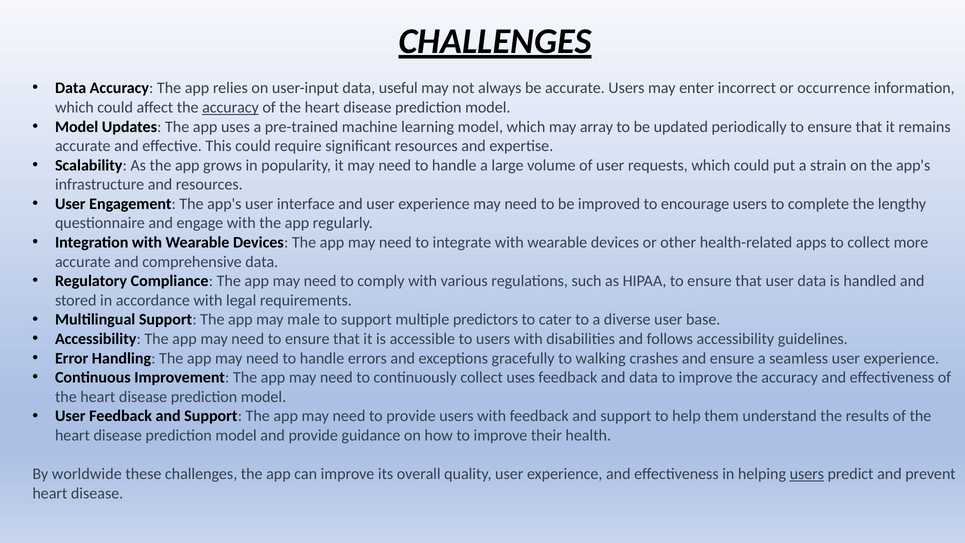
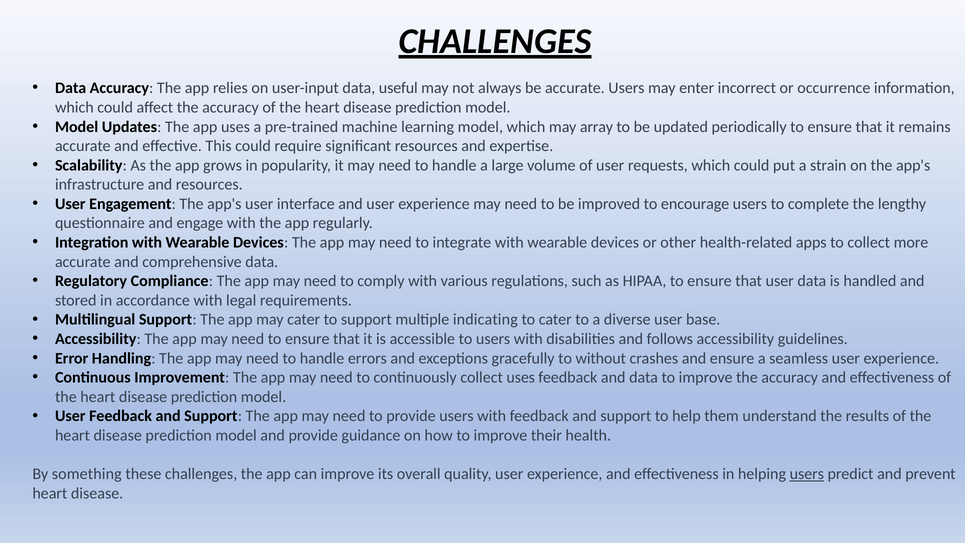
accuracy at (230, 107) underline: present -> none
may male: male -> cater
predictors: predictors -> indicating
walking: walking -> without
worldwide: worldwide -> something
